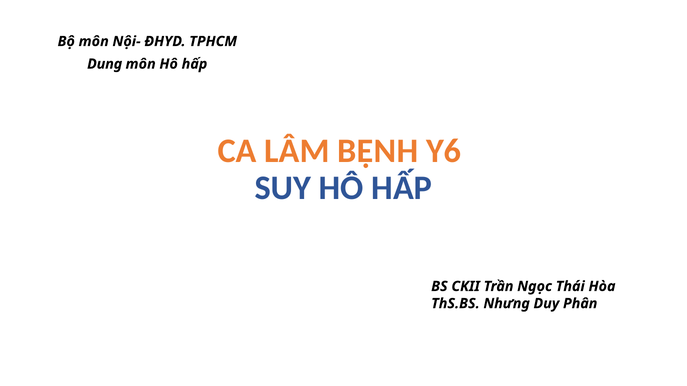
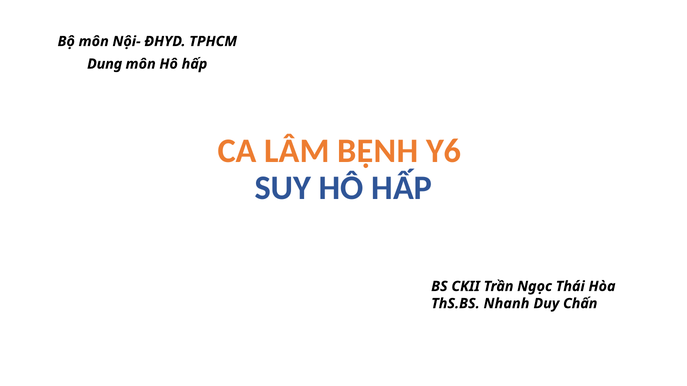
Nhưng: Nhưng -> Nhanh
Phân: Phân -> Chấn
